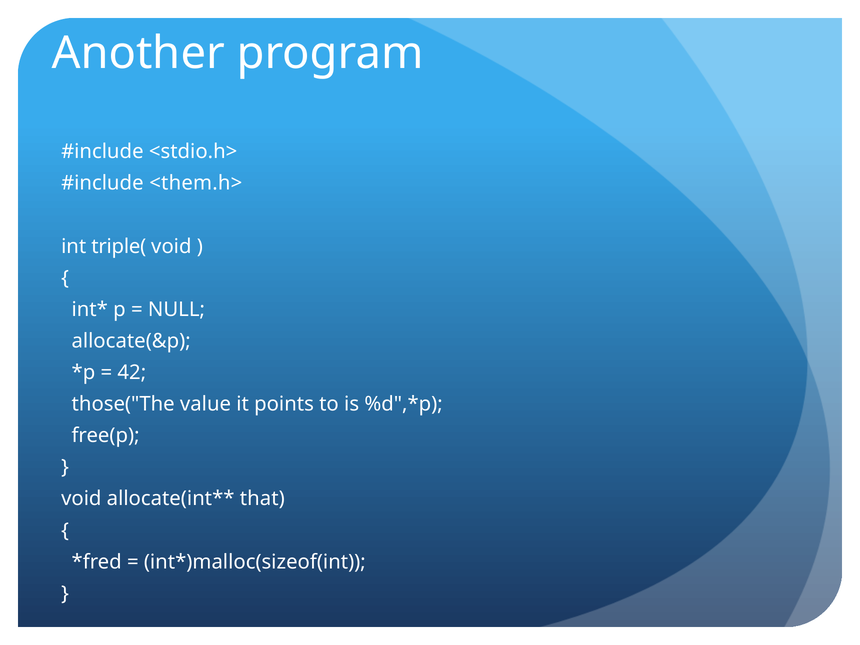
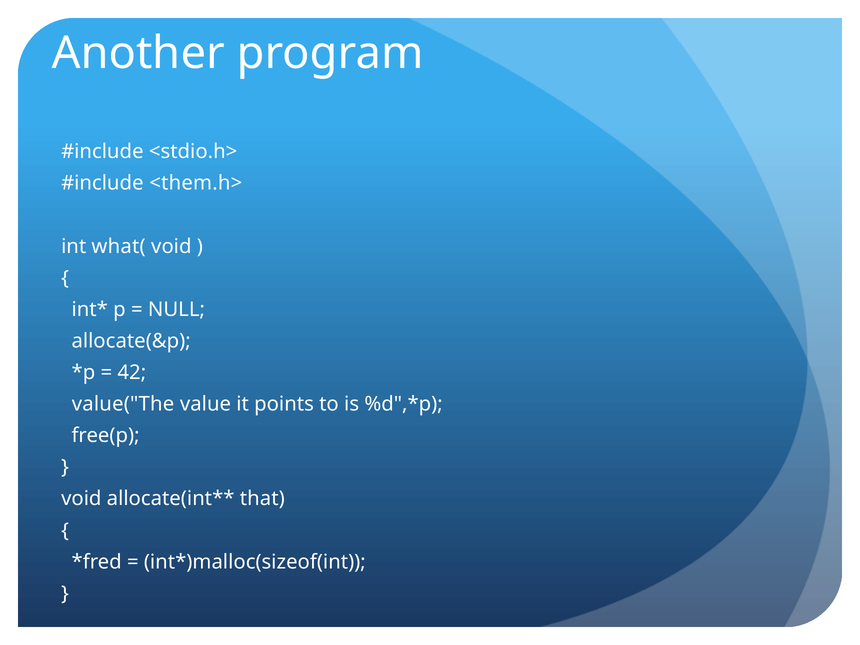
triple(: triple( -> what(
those("The: those("The -> value("The
